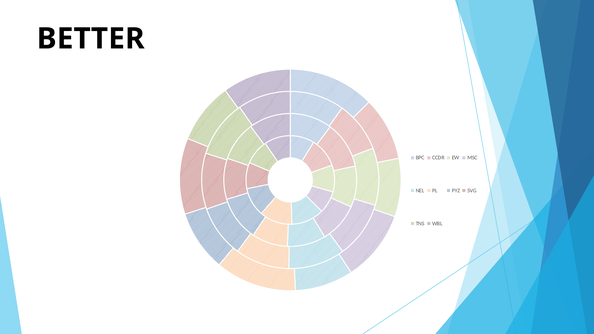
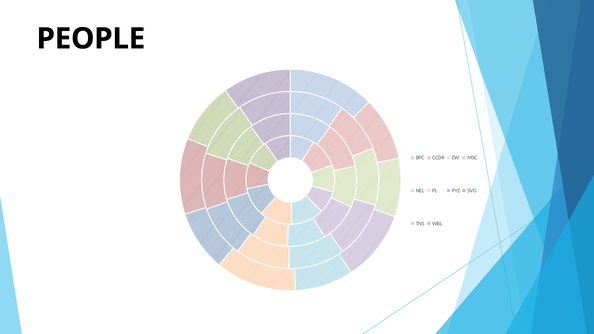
BETTER: BETTER -> PEOPLE
